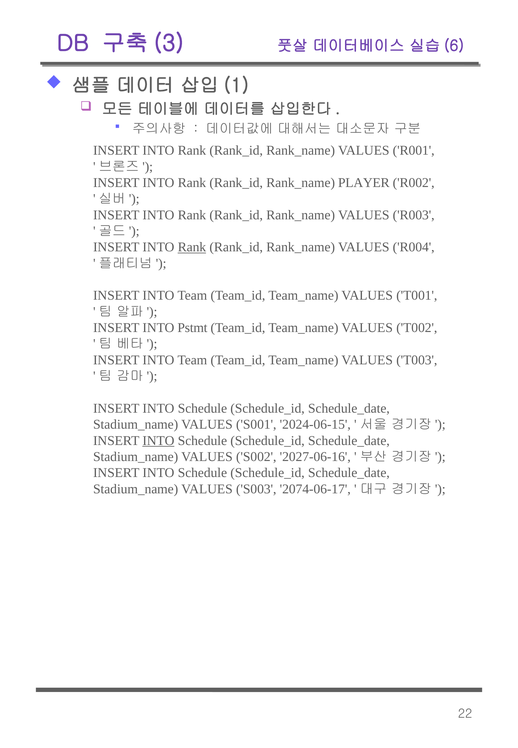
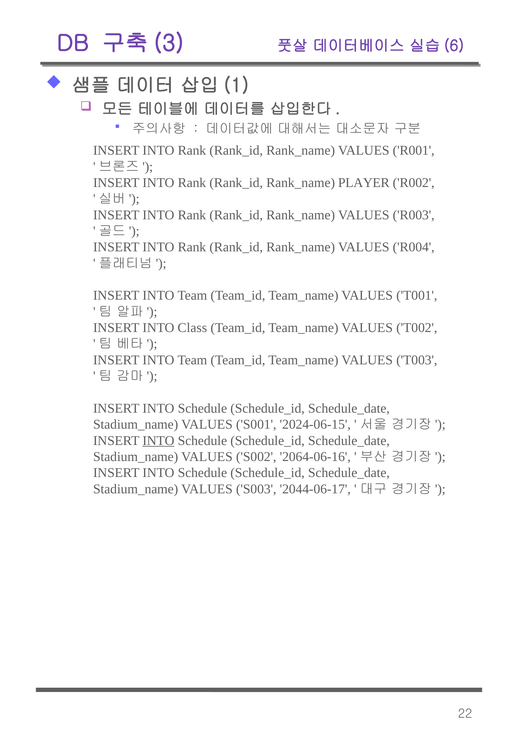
Rank at (192, 247) underline: present -> none
Pstmt: Pstmt -> Class
2027-06-16: 2027-06-16 -> 2064-06-16
2074-06-17: 2074-06-17 -> 2044-06-17
